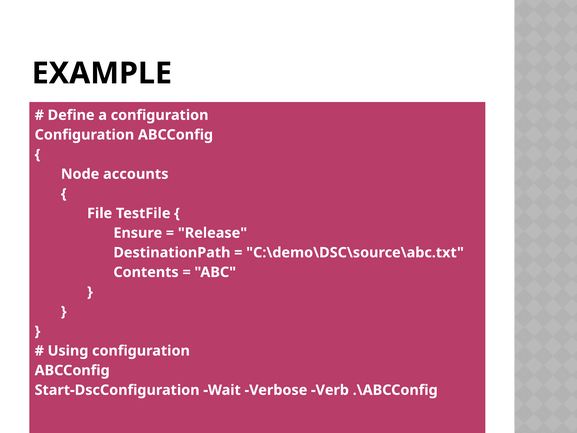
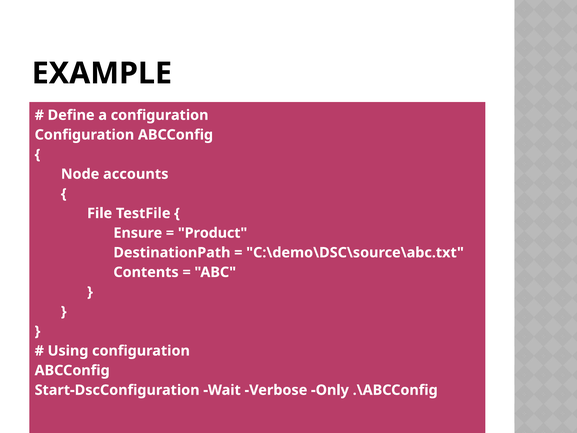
Release: Release -> Product
Verb: Verb -> Only
